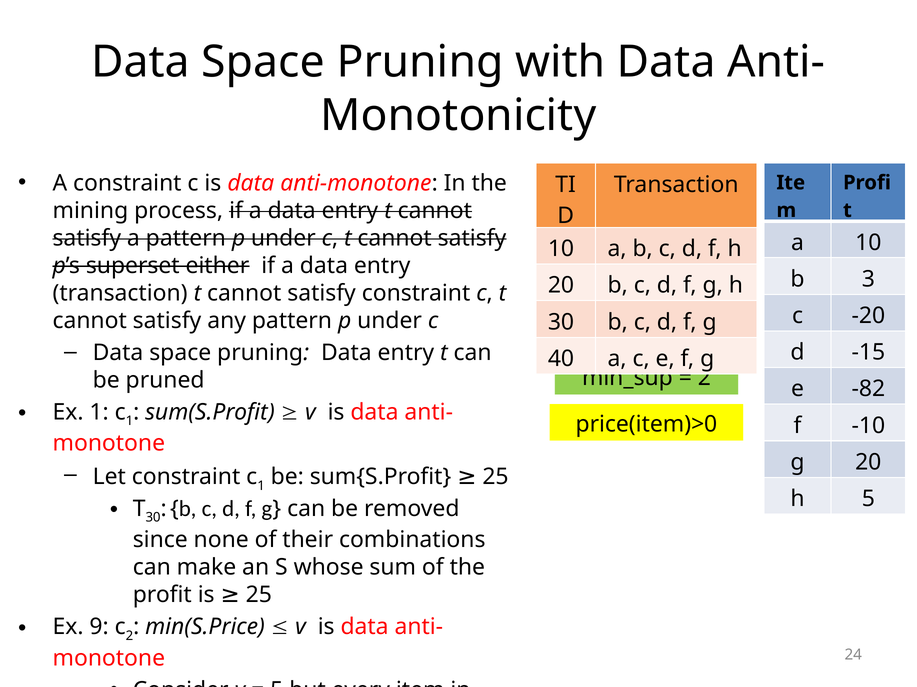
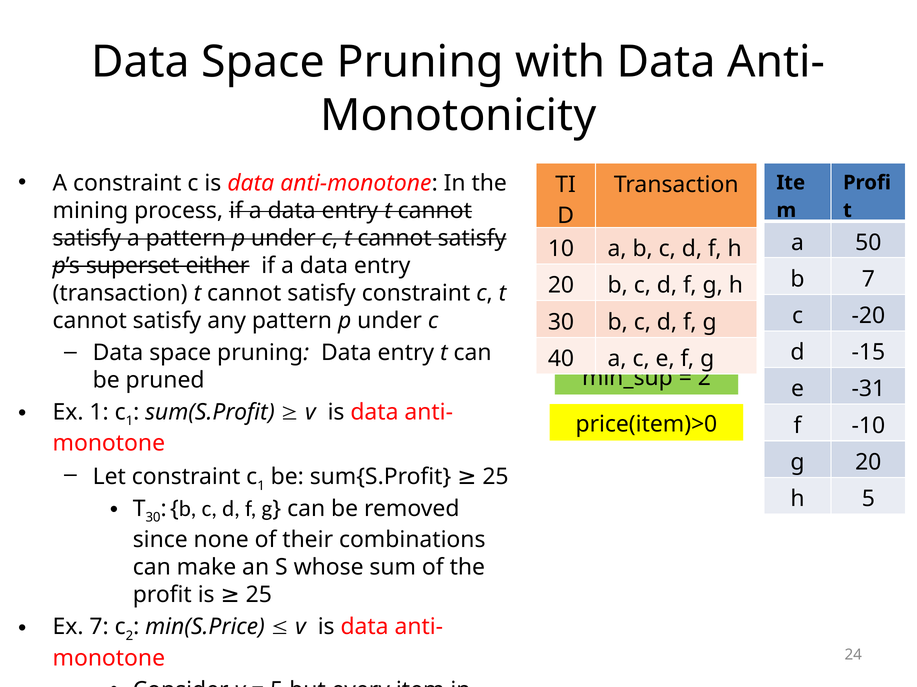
a 10: 10 -> 50
b 3: 3 -> 7
-82: -82 -> -31
Ex 9: 9 -> 7
